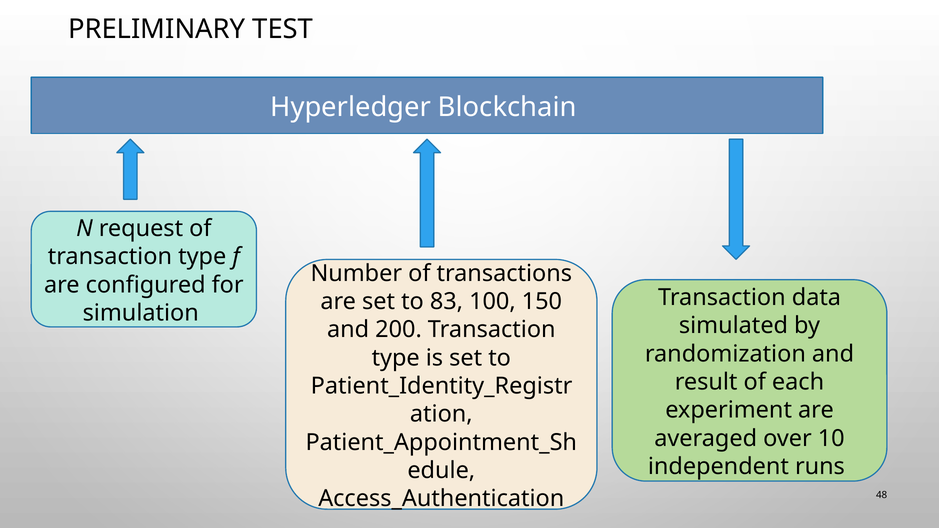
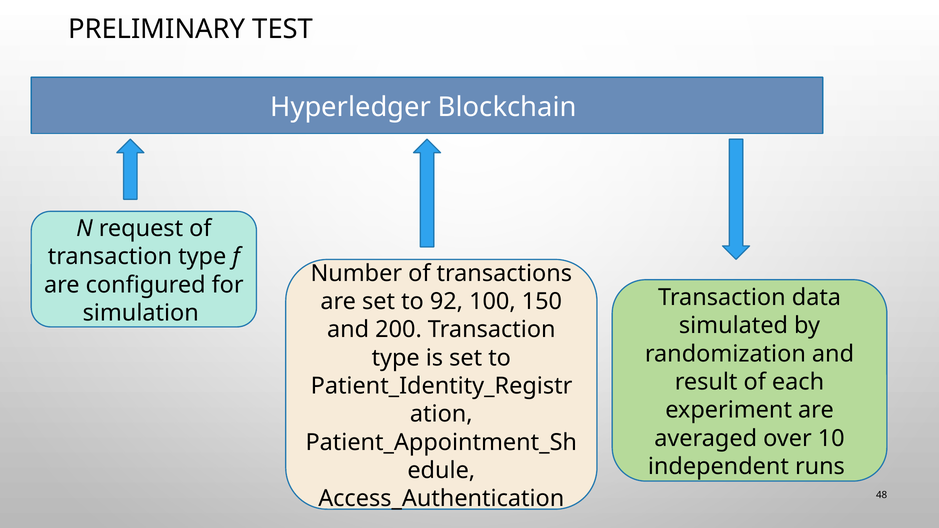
83: 83 -> 92
